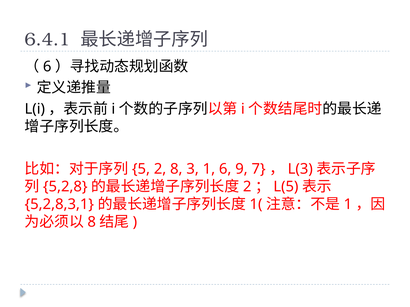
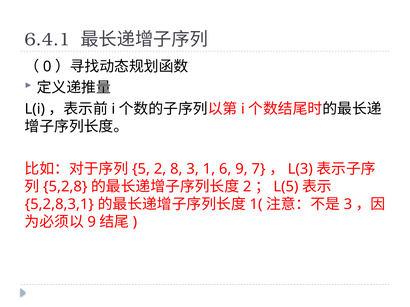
6 at (47, 67): 6 -> 0
1 at (348, 205): 1 -> 3
8 at (92, 222): 8 -> 9
